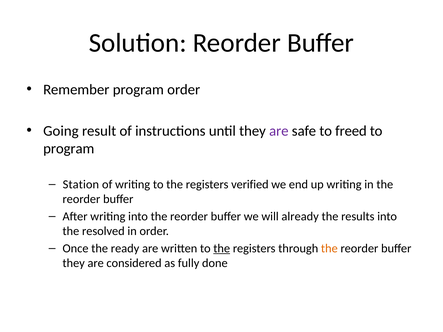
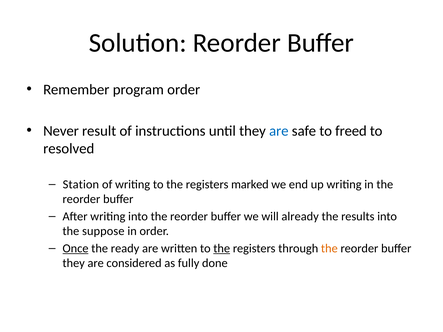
Going: Going -> Never
are at (279, 131) colour: purple -> blue
program at (69, 149): program -> resolved
verified: verified -> marked
resolved: resolved -> suppose
Once underline: none -> present
